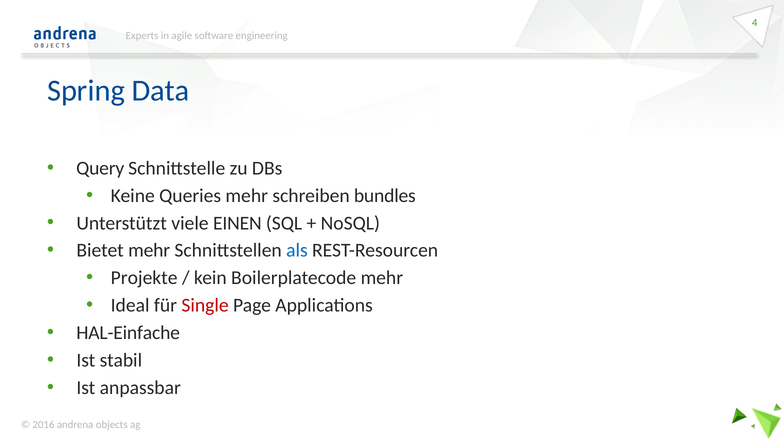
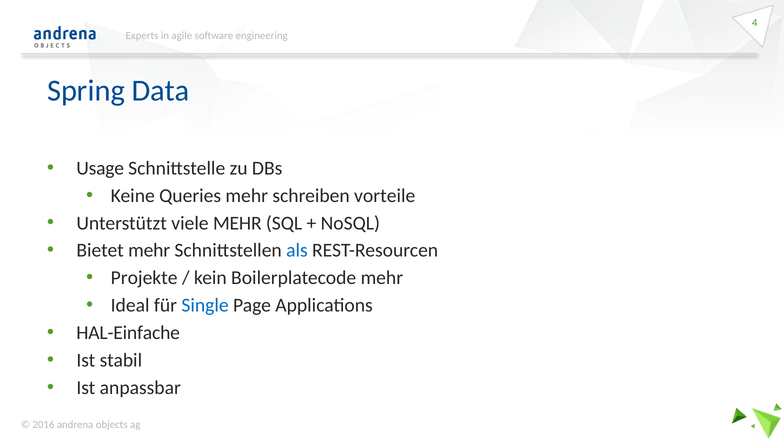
Query: Query -> Usage
bundles: bundles -> vorteile
viele EINEN: EINEN -> MEHR
Single colour: red -> blue
